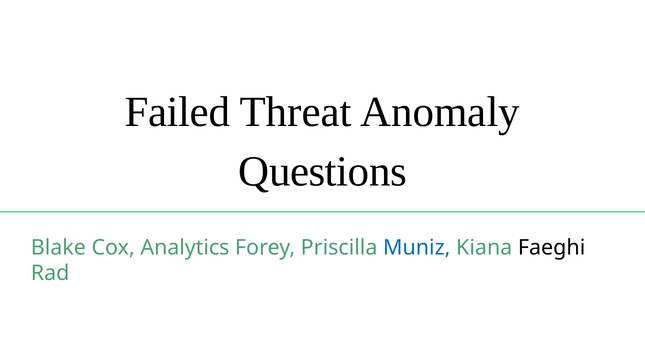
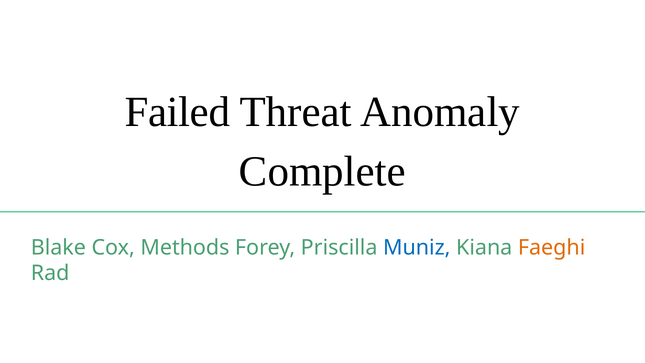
Questions: Questions -> Complete
Analytics: Analytics -> Methods
Faeghi colour: black -> orange
